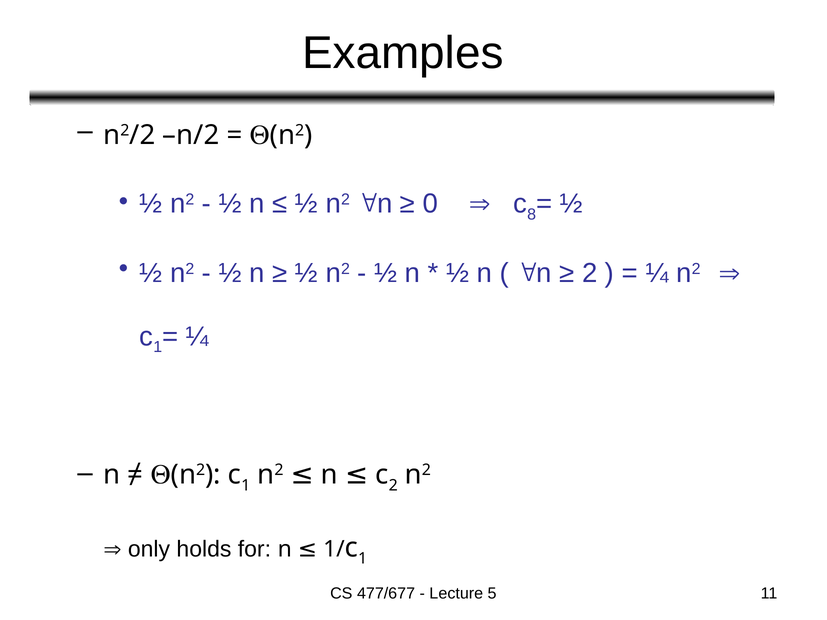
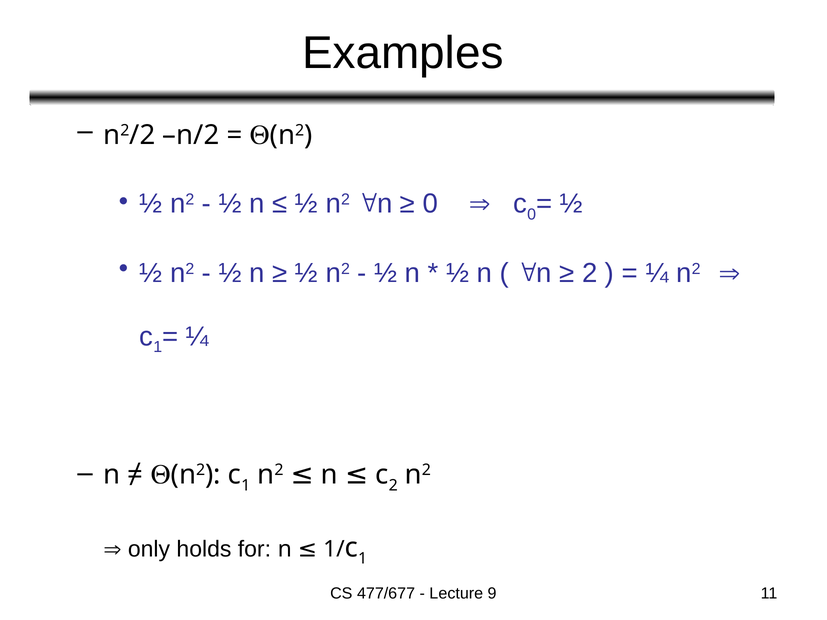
8 at (532, 215): 8 -> 0
5: 5 -> 9
